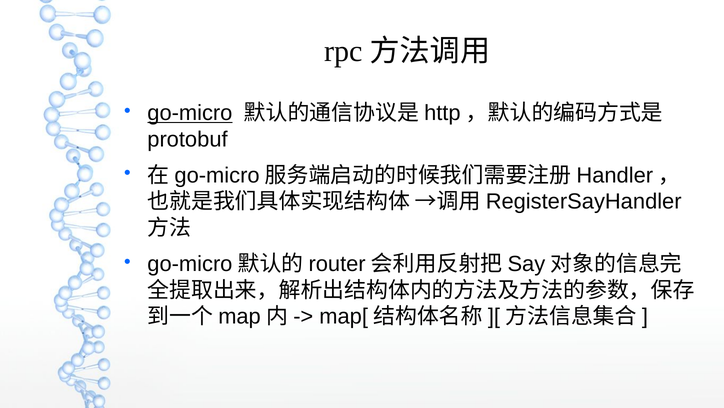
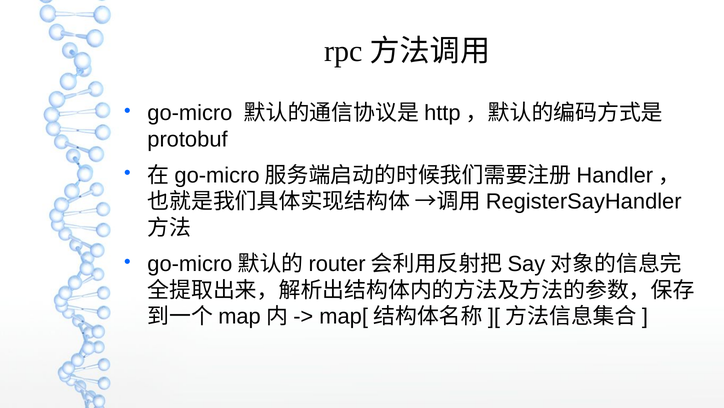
go-micro underline: present -> none
